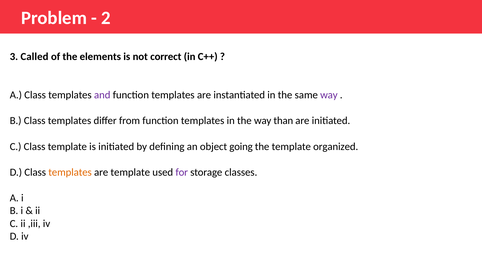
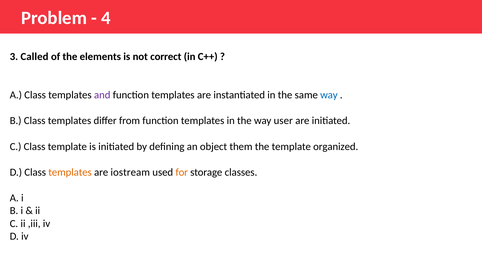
2: 2 -> 4
way at (329, 95) colour: purple -> blue
than: than -> user
going: going -> them
are template: template -> iostream
for colour: purple -> orange
